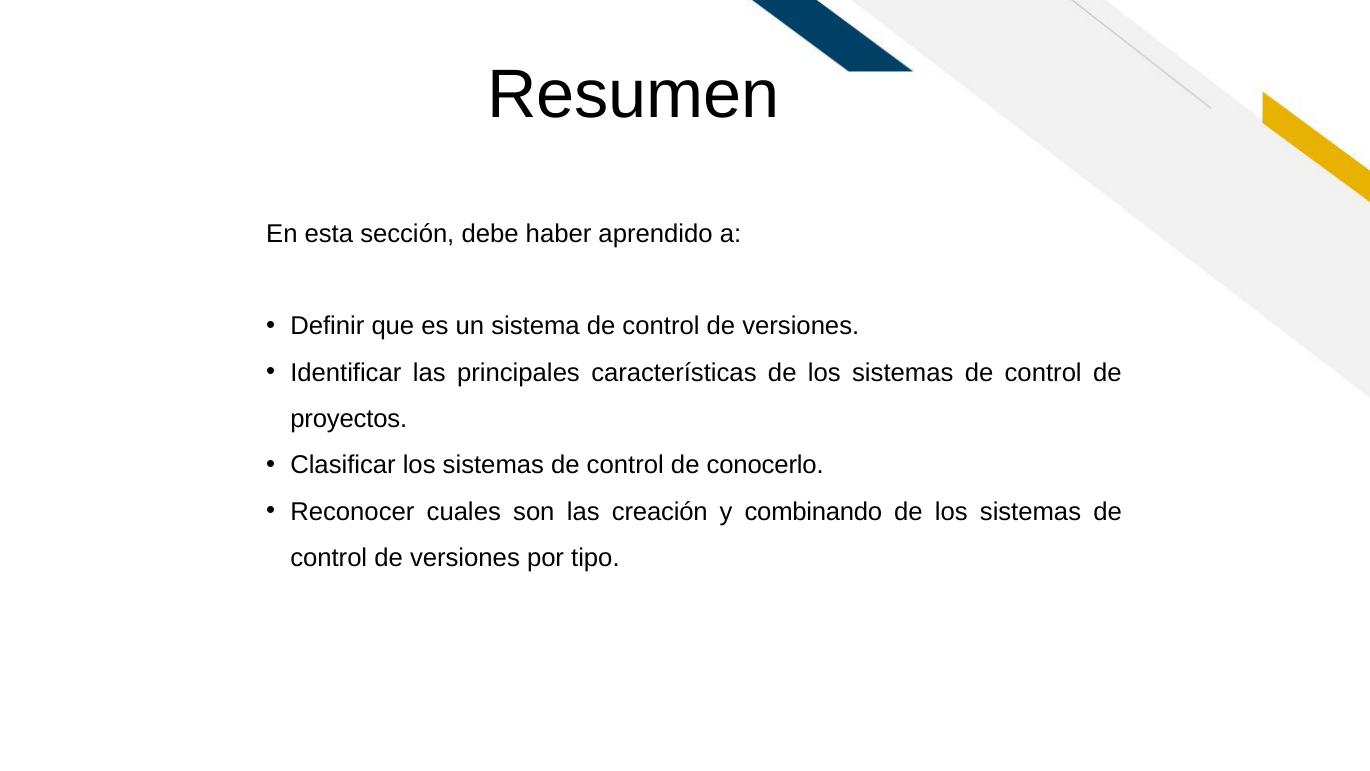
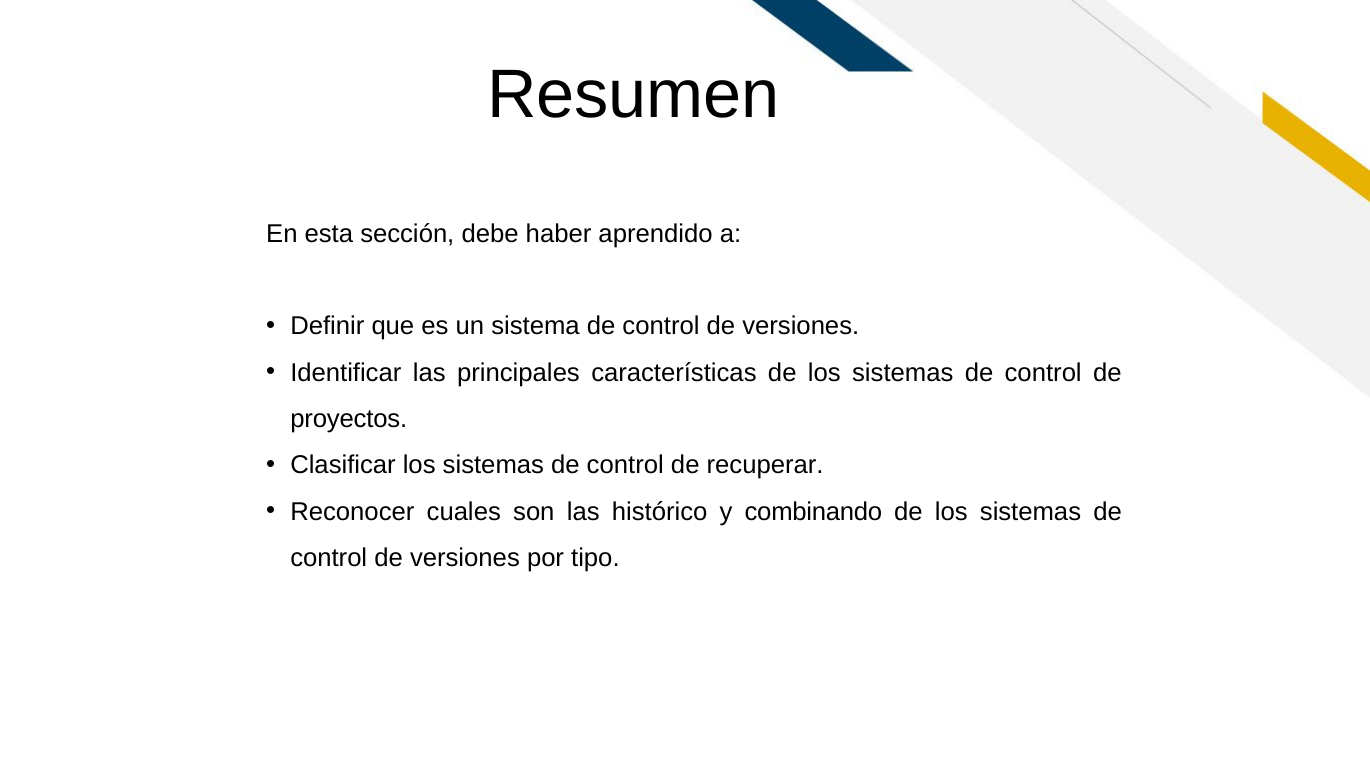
conocerlo: conocerlo -> recuperar
creación: creación -> histórico
